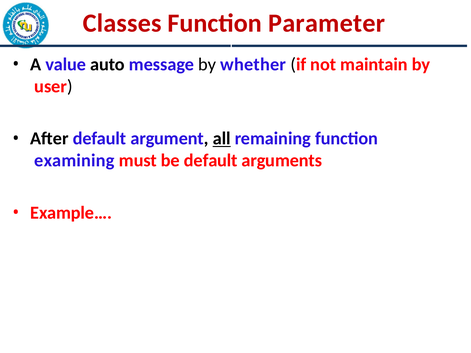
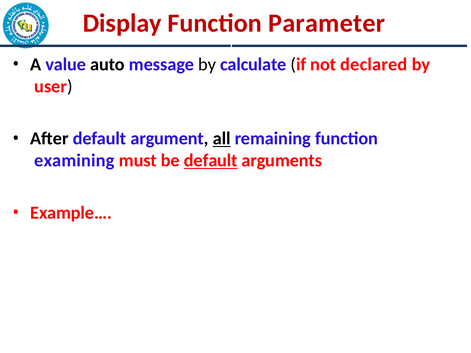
Classes: Classes -> Display
whether: whether -> calculate
maintain: maintain -> declared
default at (211, 161) underline: none -> present
